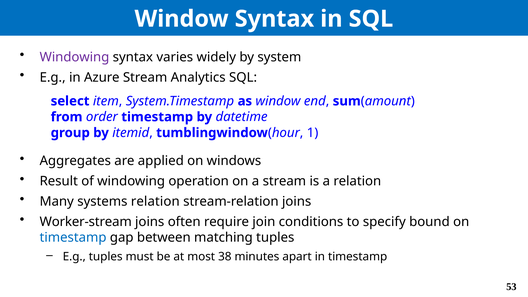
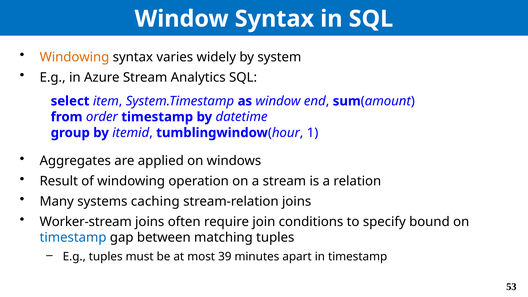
Windowing at (74, 57) colour: purple -> orange
systems relation: relation -> caching
38: 38 -> 39
